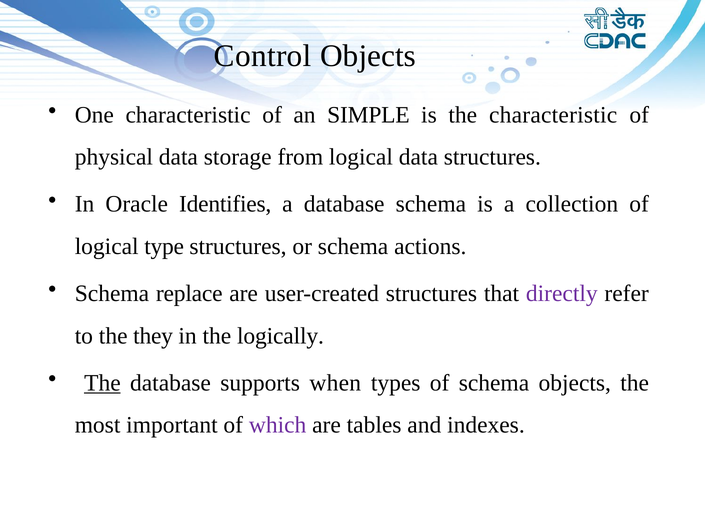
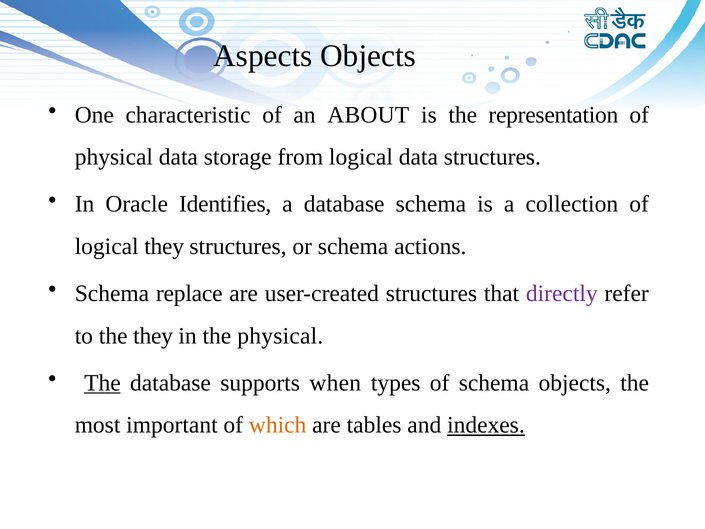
Control: Control -> Aspects
SIMPLE: SIMPLE -> ABOUT
the characteristic: characteristic -> representation
logical type: type -> they
the logically: logically -> physical
which colour: purple -> orange
indexes underline: none -> present
